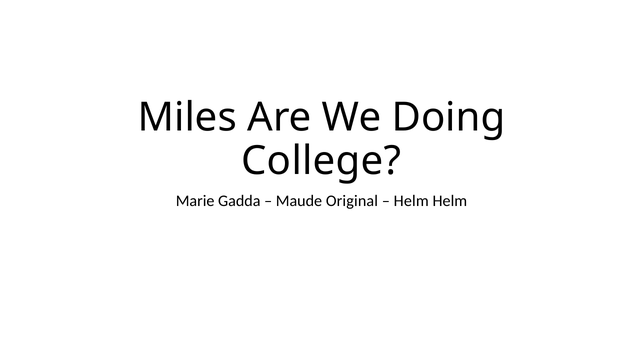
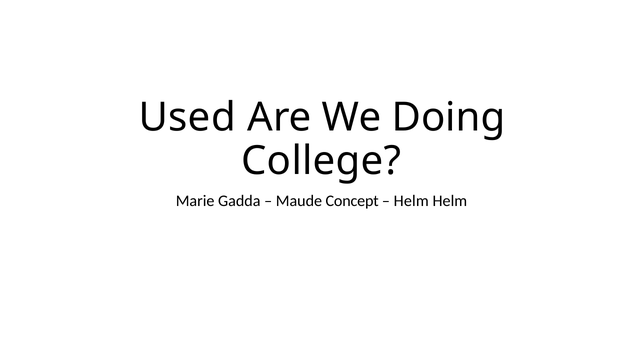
Miles: Miles -> Used
Original: Original -> Concept
